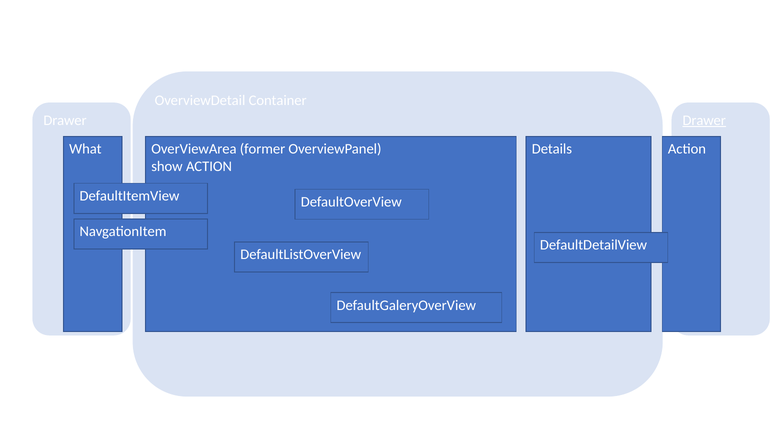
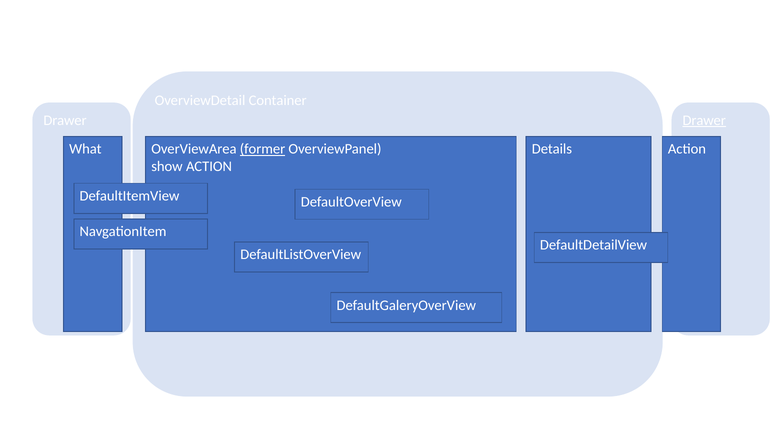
former underline: none -> present
